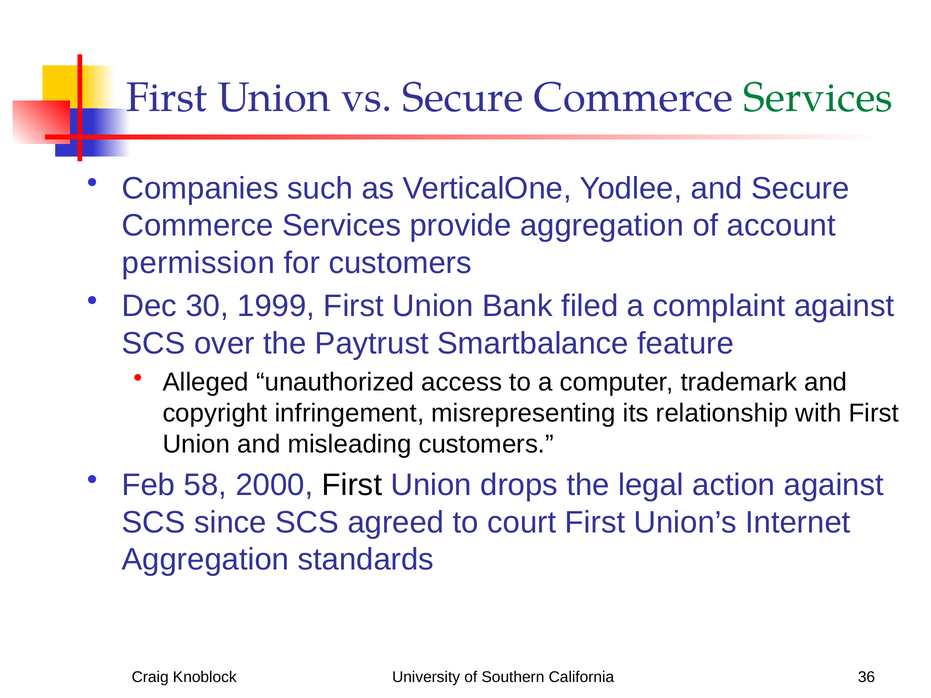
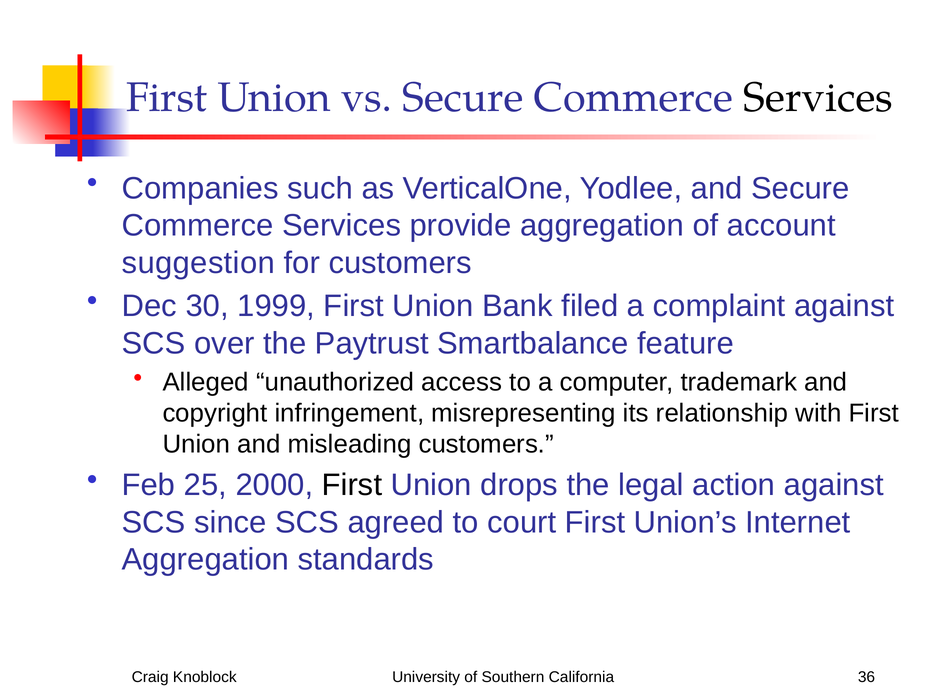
Services at (818, 98) colour: green -> black
permission: permission -> suggestion
58: 58 -> 25
